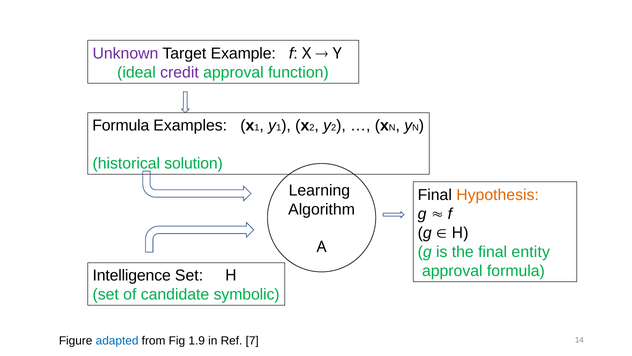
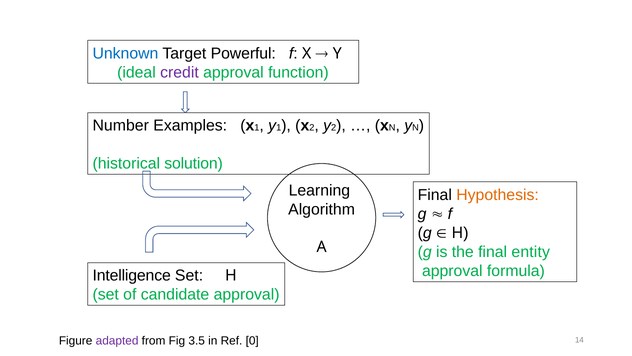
Unknown colour: purple -> blue
Example: Example -> Powerful
Formula at (121, 126): Formula -> Number
candidate symbolic: symbolic -> approval
adapted colour: blue -> purple
1.9: 1.9 -> 3.5
7: 7 -> 0
